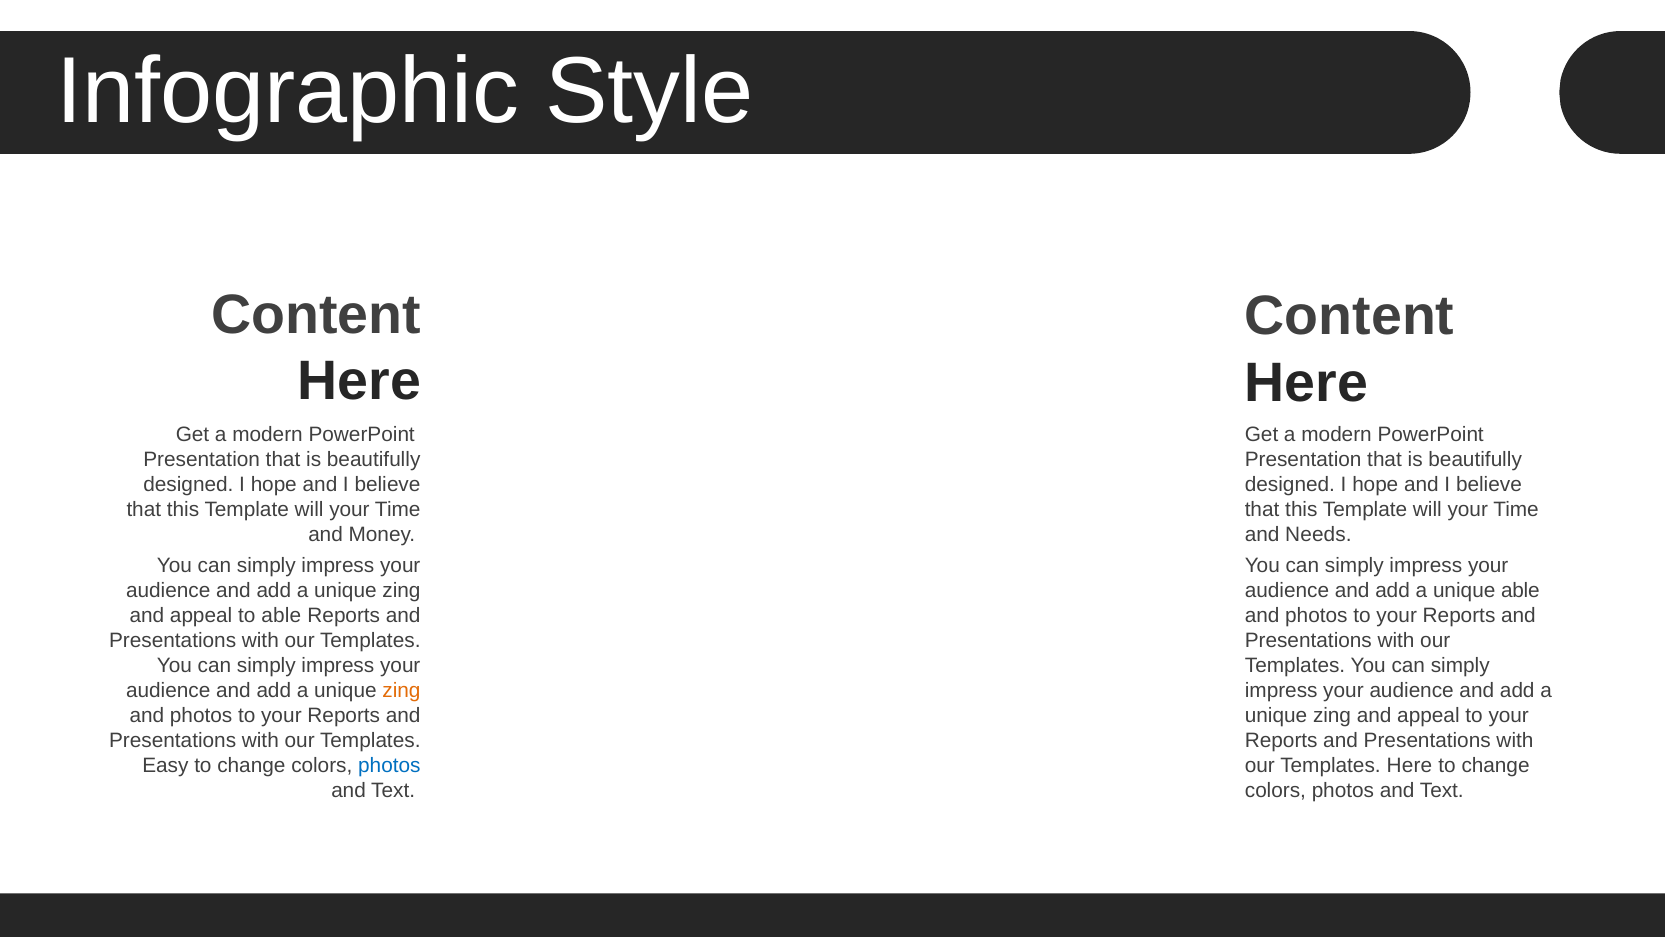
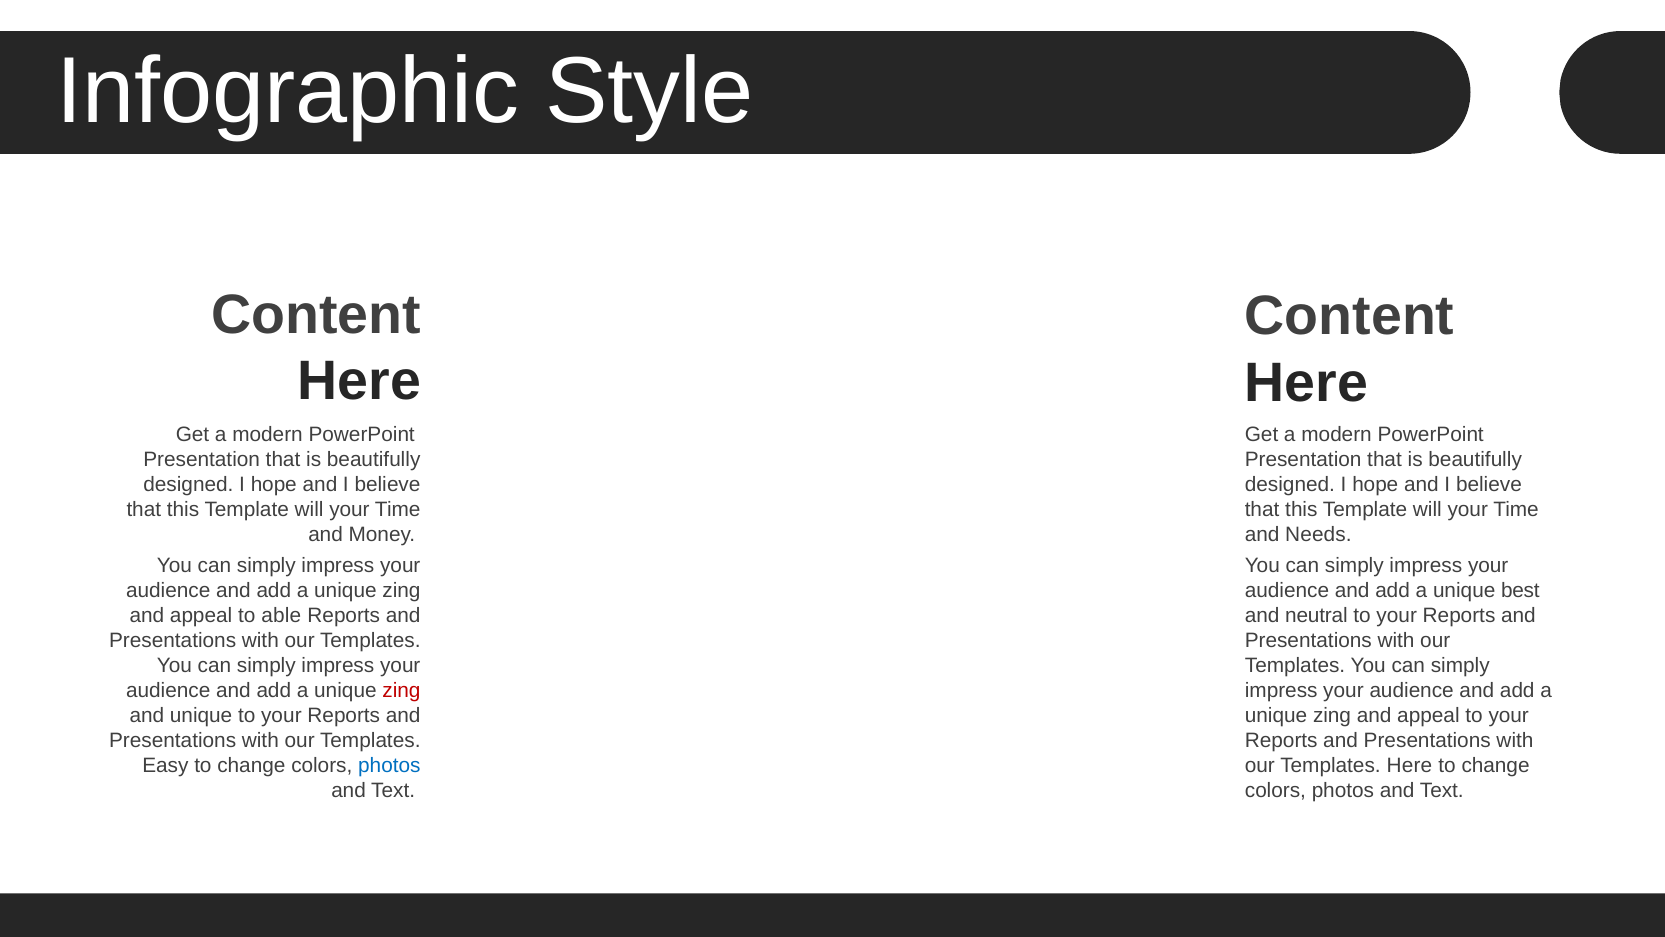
unique able: able -> best
photos at (1316, 615): photos -> neutral
zing at (401, 690) colour: orange -> red
photos at (201, 715): photos -> unique
